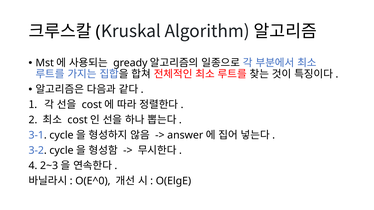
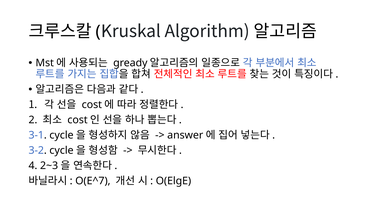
O(E^0: O(E^0 -> O(E^7
